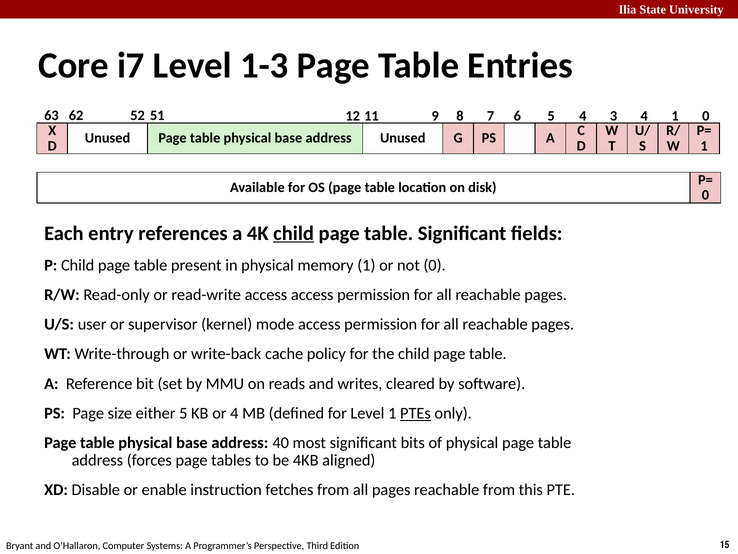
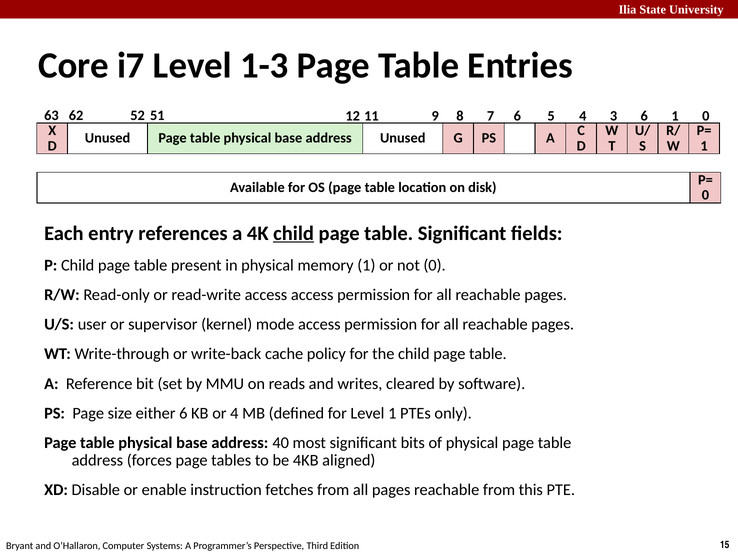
3 4: 4 -> 6
either 5: 5 -> 6
PTEs underline: present -> none
